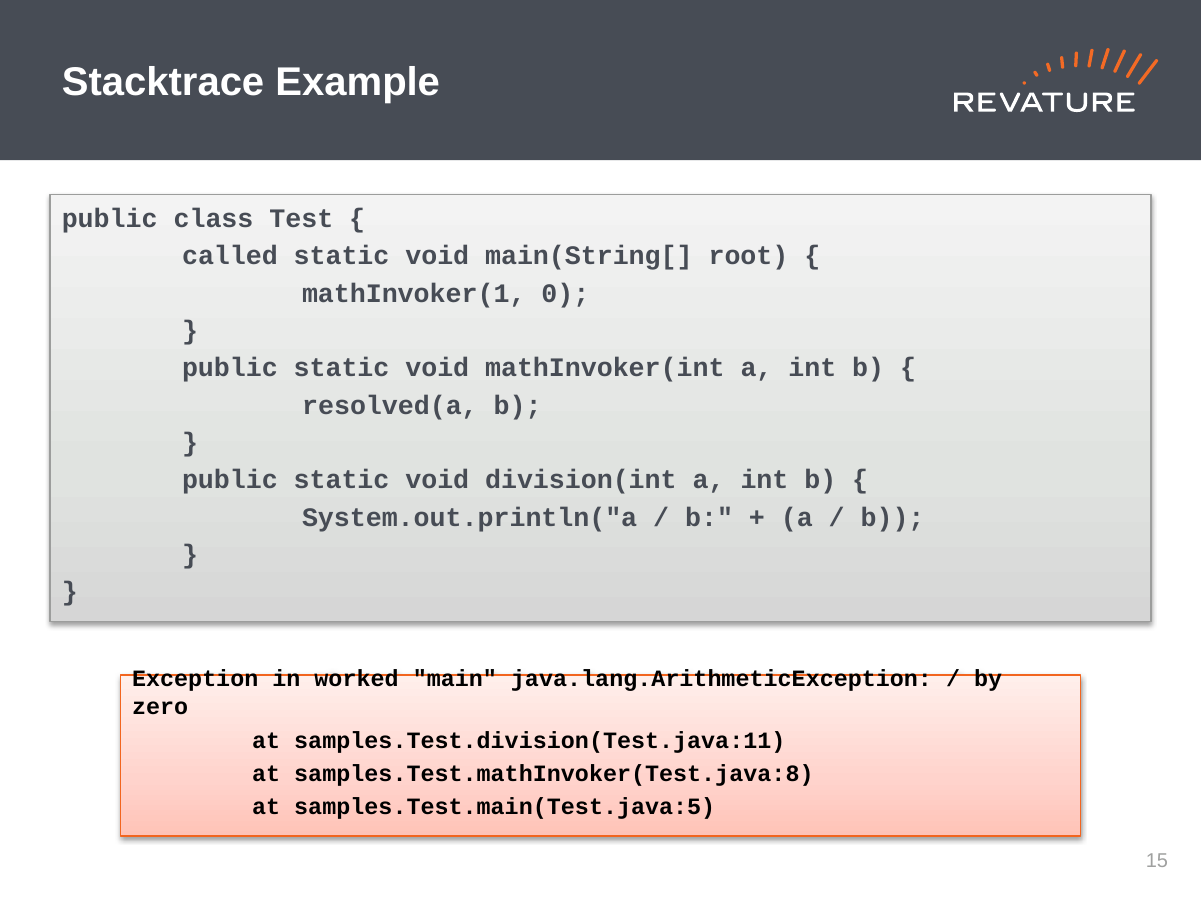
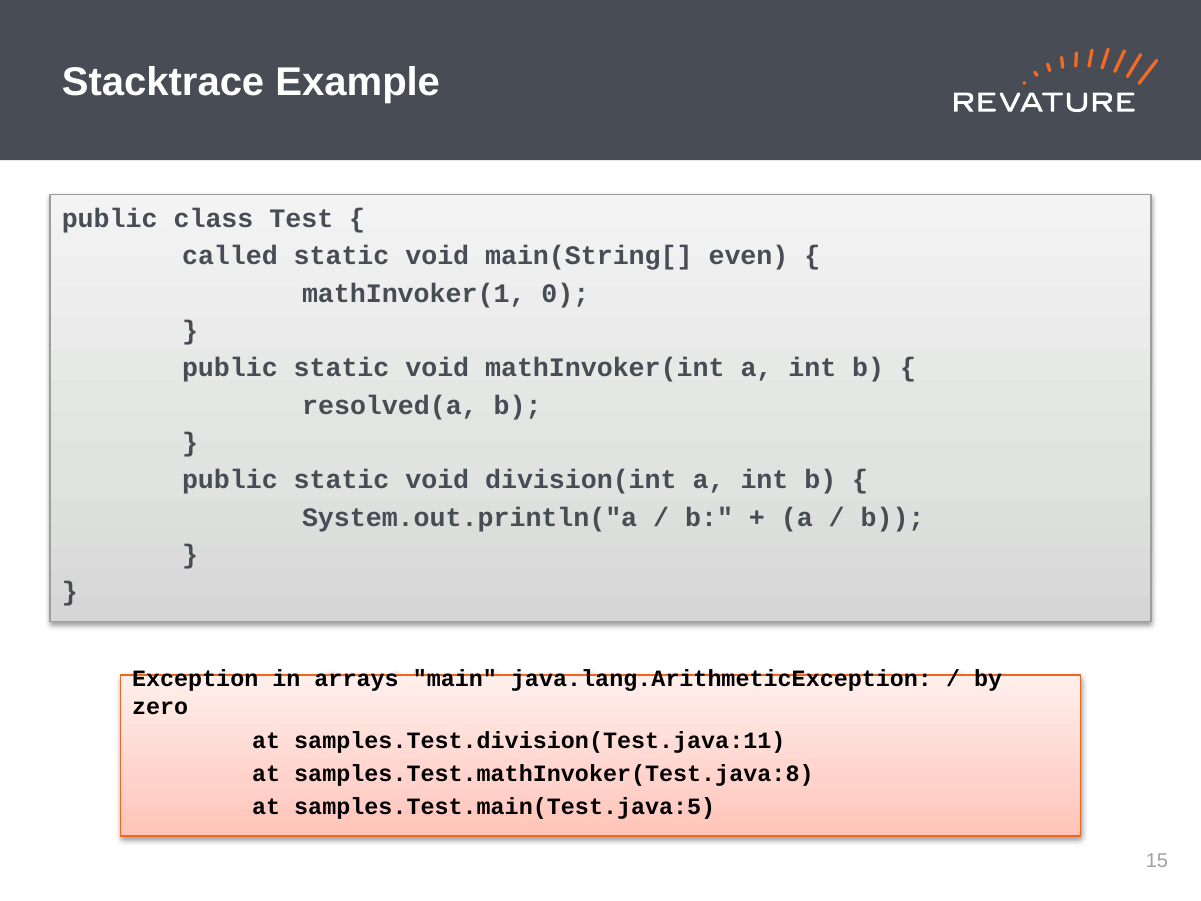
root: root -> even
worked: worked -> arrays
